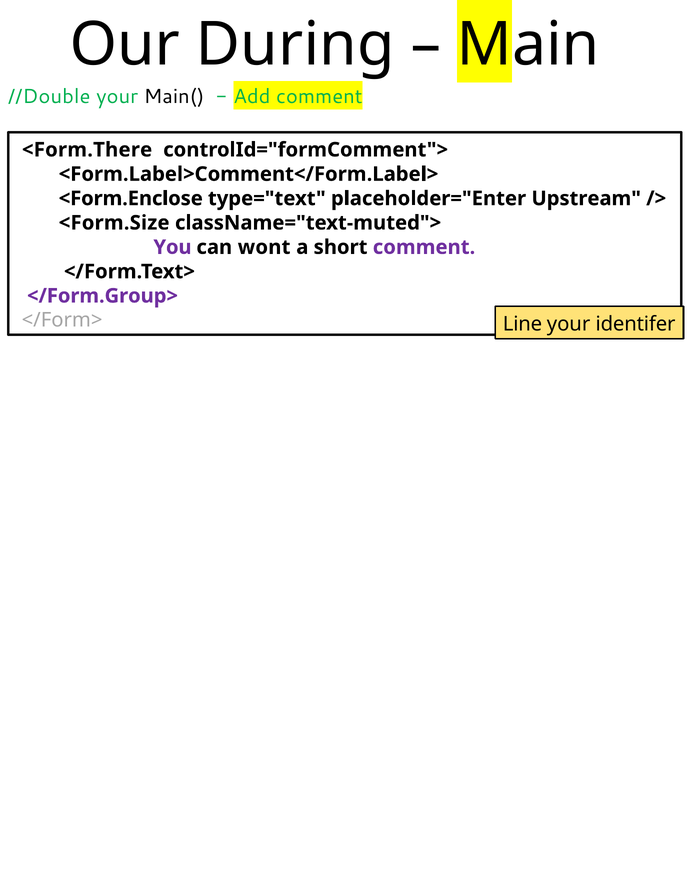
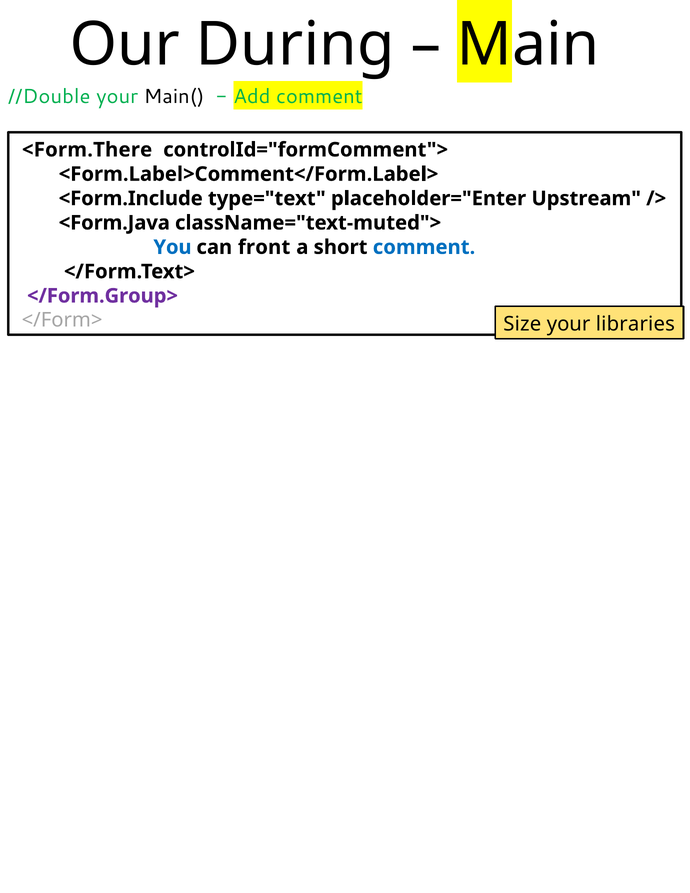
<Form.Enclose: <Form.Enclose -> <Form.Include
<Form.Size: <Form.Size -> <Form.Java
You colour: purple -> blue
wont: wont -> front
comment at (424, 247) colour: purple -> blue
Line: Line -> Size
identifer: identifer -> libraries
